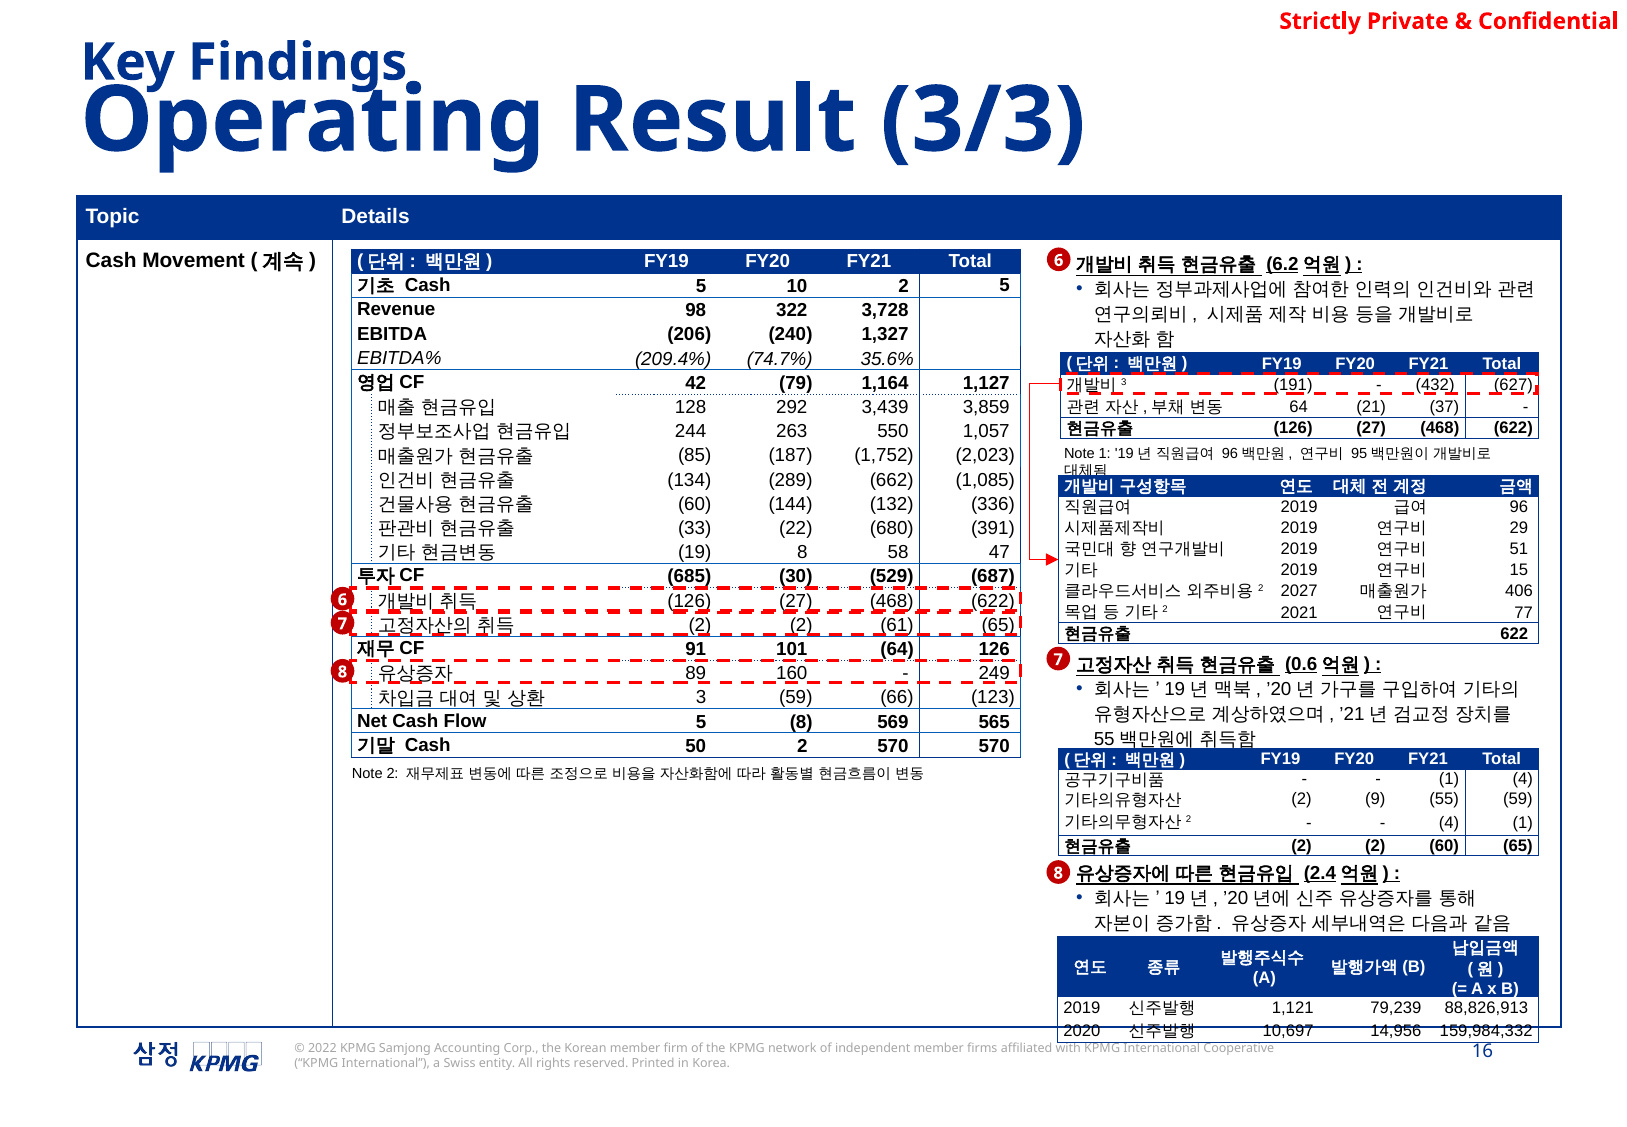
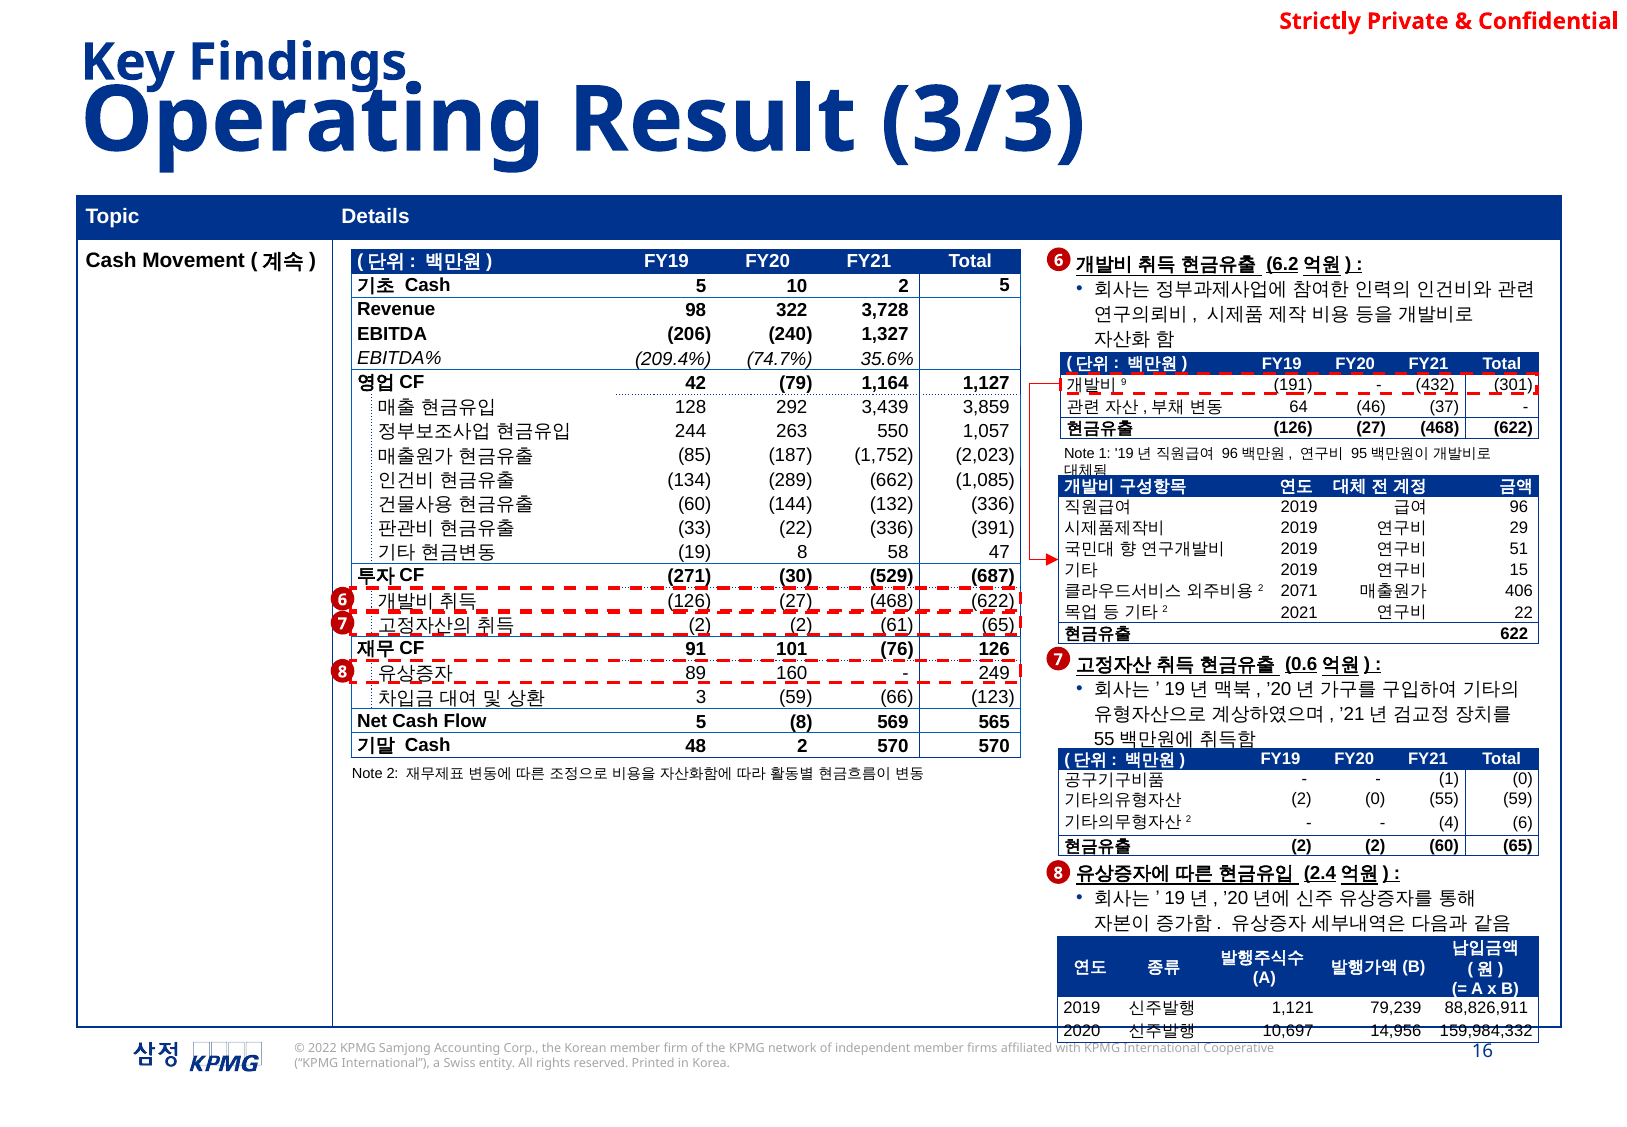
3 at (1124, 382): 3 -> 9
627: 627 -> 301
21: 21 -> 46
22 680: 680 -> 336
685: 685 -> 271
2027: 2027 -> 2071
77 at (1524, 612): 77 -> 22
101 64: 64 -> 76
50: 50 -> 48
1 4: 4 -> 0
2 9: 9 -> 0
4 1: 1 -> 6
88,826,913: 88,826,913 -> 88,826,911
